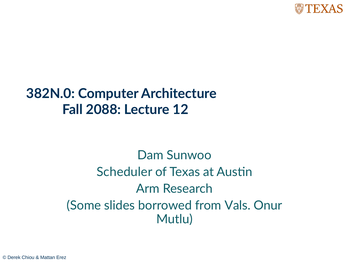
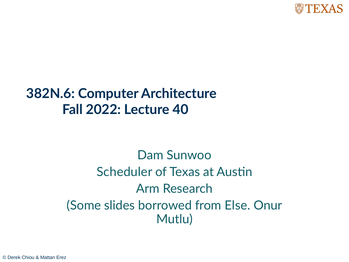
382N.0: 382N.0 -> 382N.6
2088: 2088 -> 2022
12: 12 -> 40
Vals: Vals -> Else
